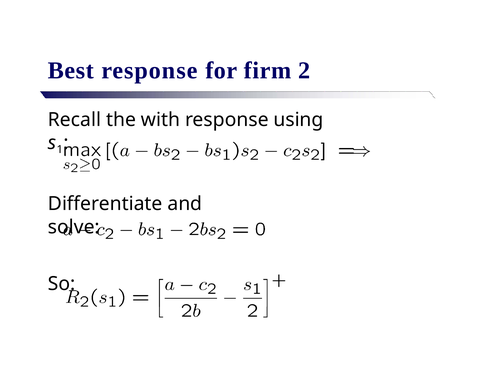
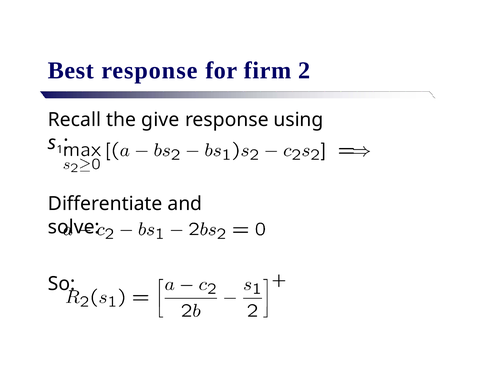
with: with -> give
